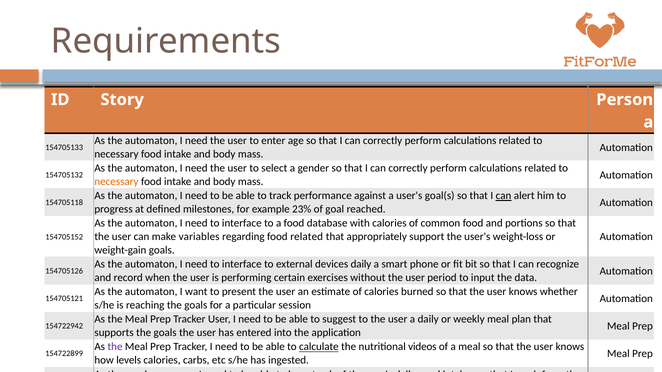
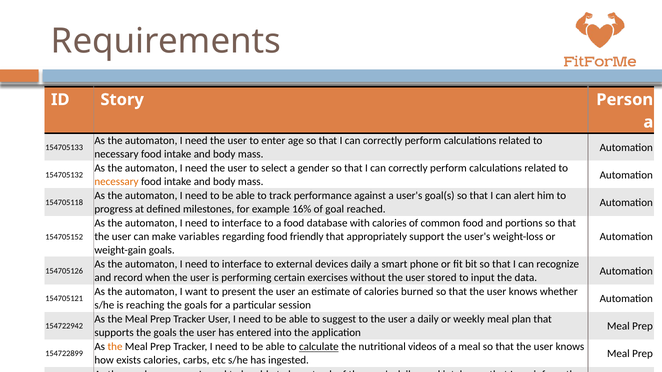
can at (504, 196) underline: present -> none
23%: 23% -> 16%
food related: related -> friendly
period: period -> stored
the at (115, 347) colour: purple -> orange
levels: levels -> exists
